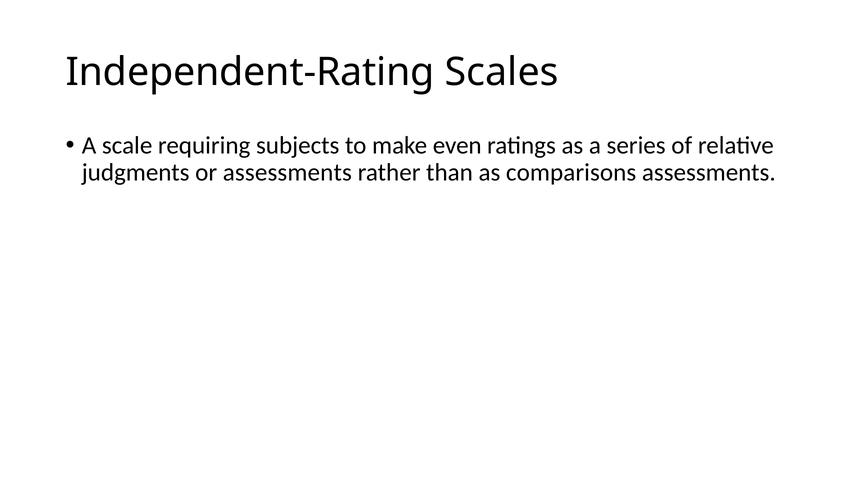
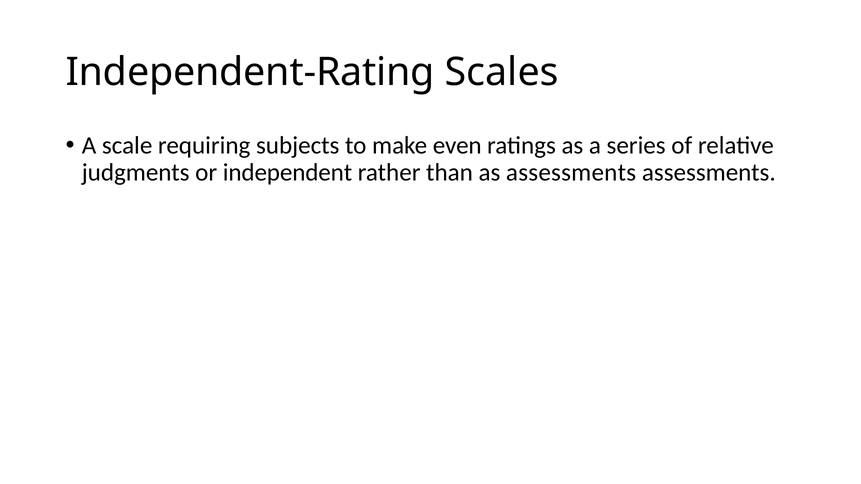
or assessments: assessments -> independent
as comparisons: comparisons -> assessments
